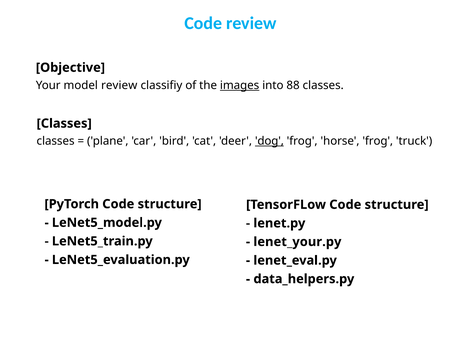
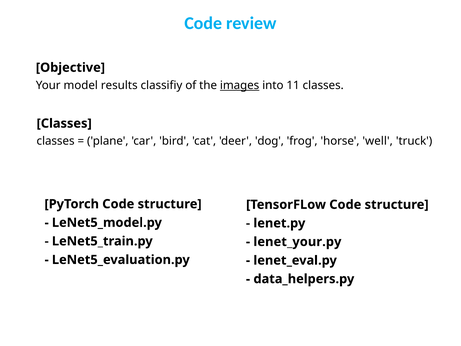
model review: review -> results
88: 88 -> 11
dog underline: present -> none
horse frog: frog -> well
